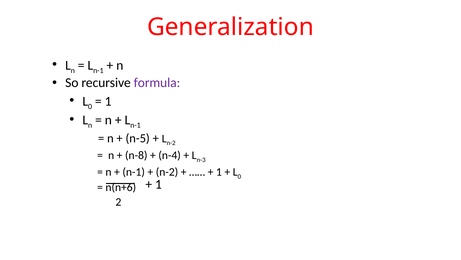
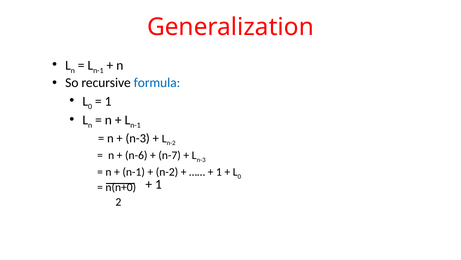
formula colour: purple -> blue
n-5 at (138, 138): n-5 -> n-3
n-8: n-8 -> n-6
n-4: n-4 -> n-7
n(n+6: n(n+6 -> n(n+0
